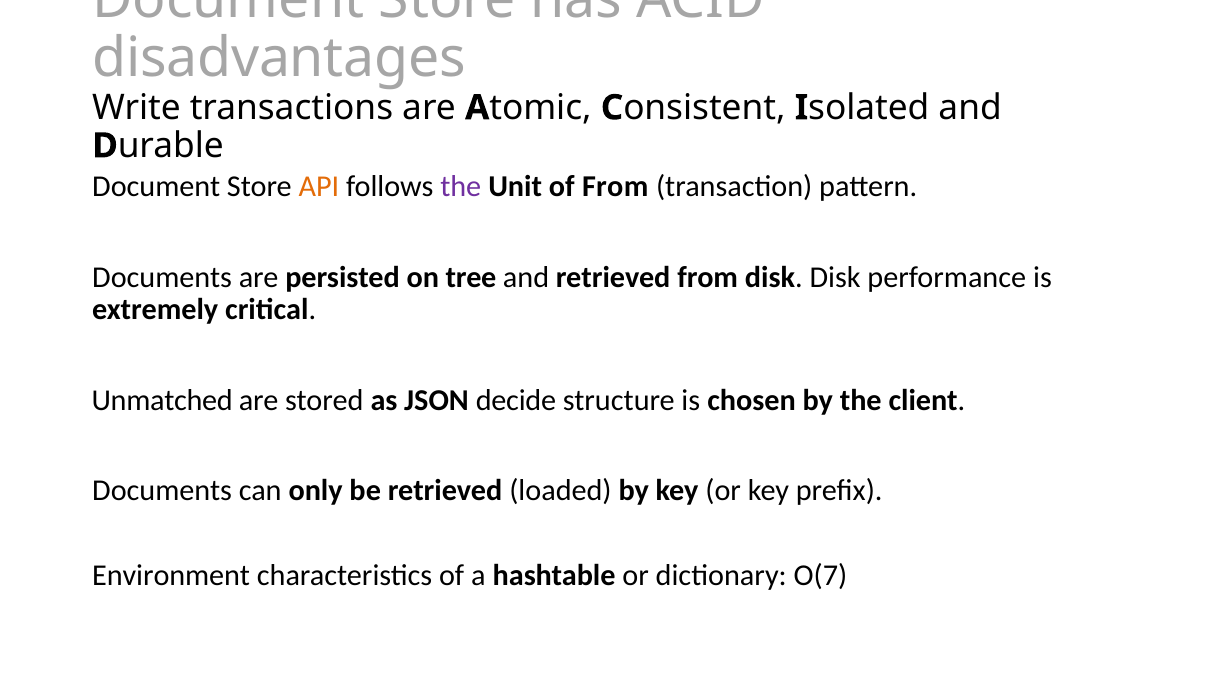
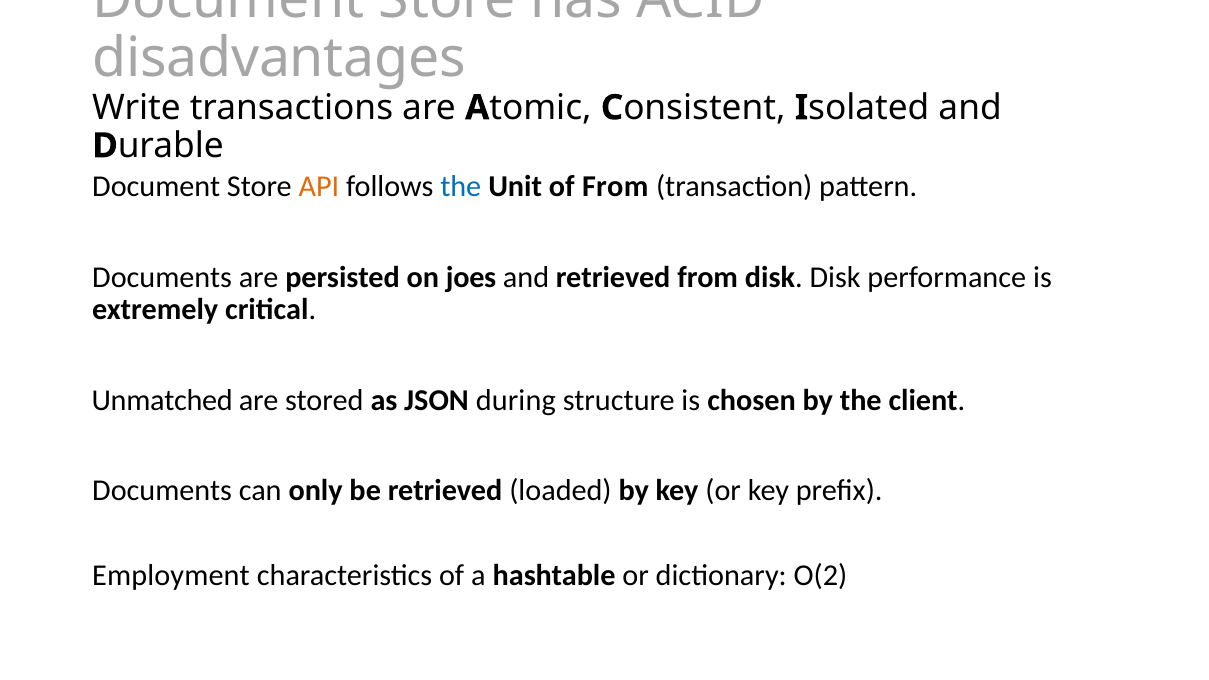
the at (461, 187) colour: purple -> blue
tree: tree -> joes
decide: decide -> during
Environment: Environment -> Employment
O(7: O(7 -> O(2
